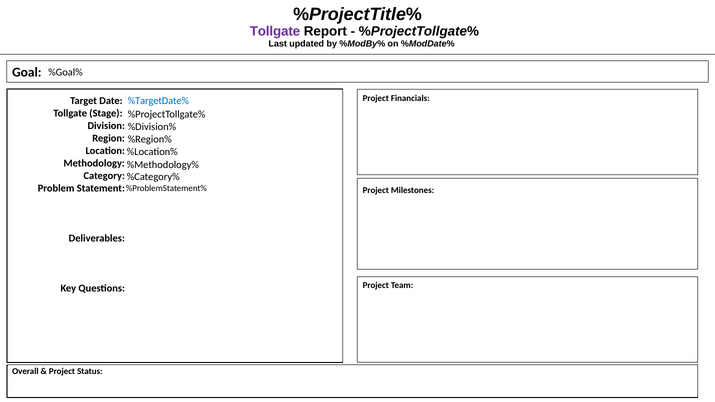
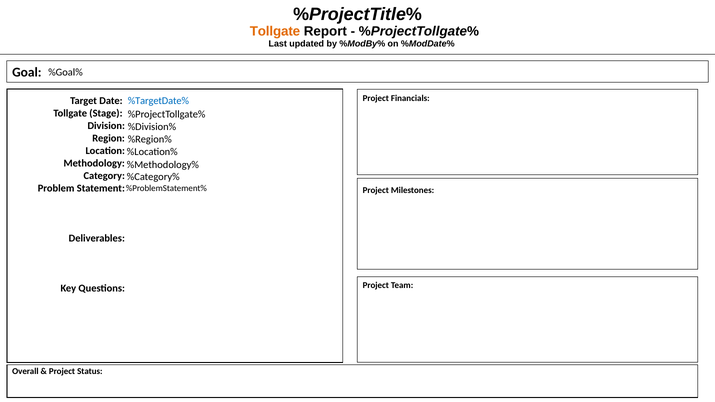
Tollgate at (275, 31) colour: purple -> orange
